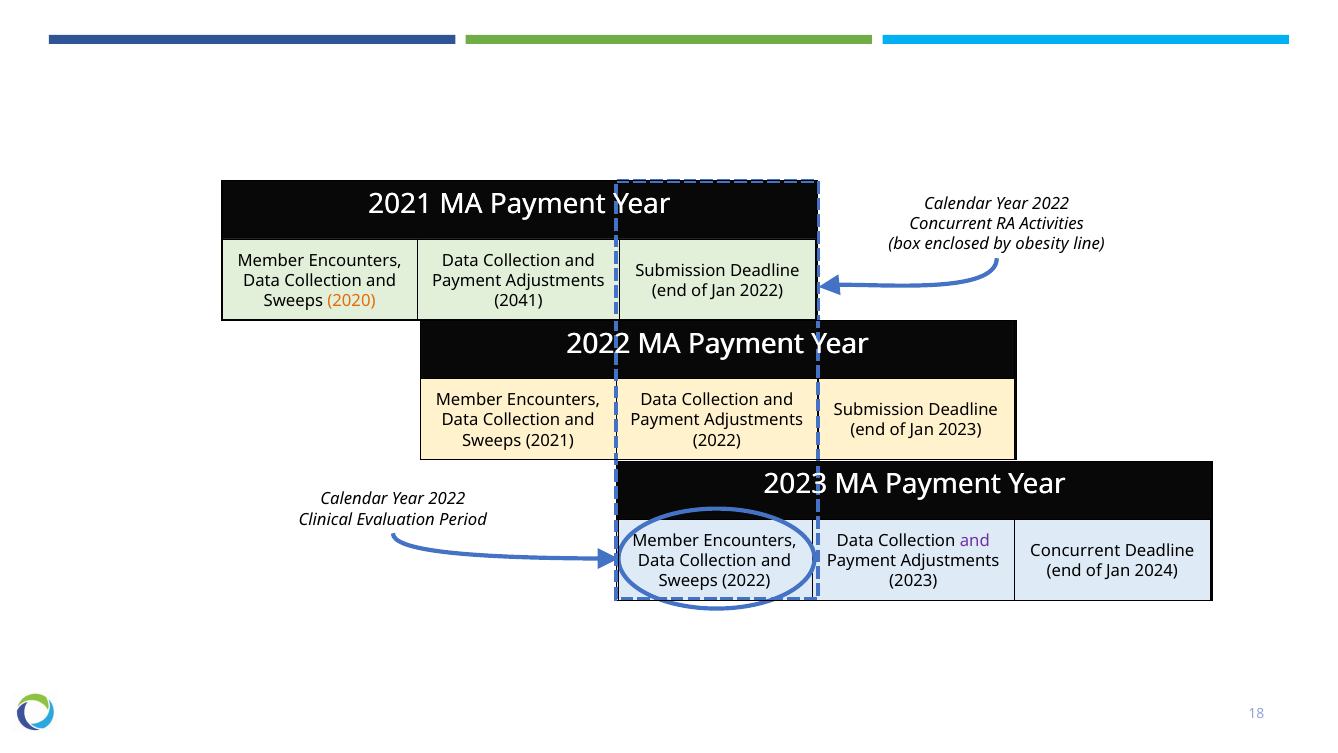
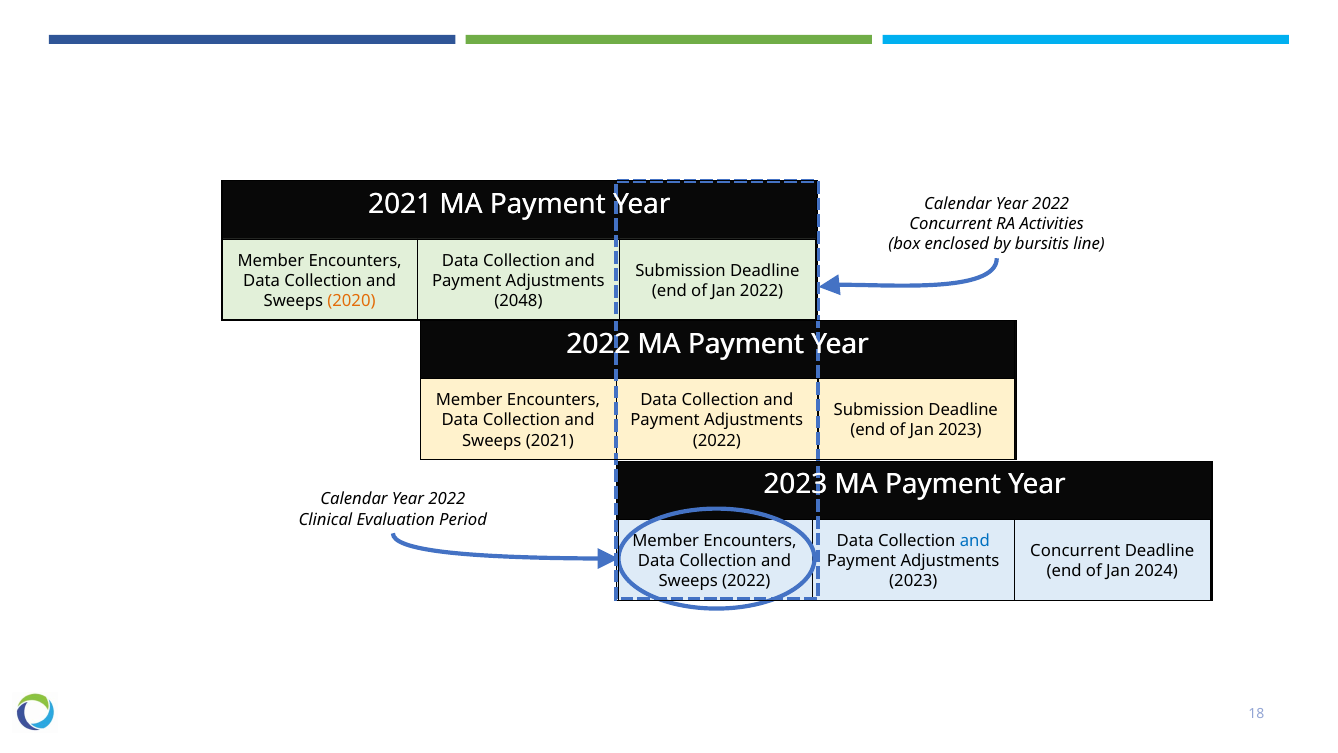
obesity: obesity -> bursitis
2041: 2041 -> 2048
and at (975, 540) colour: purple -> blue
